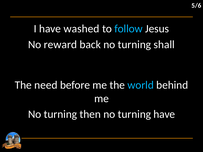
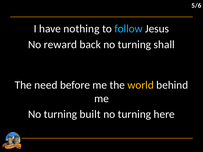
washed: washed -> nothing
world colour: light blue -> yellow
then: then -> built
turning have: have -> here
